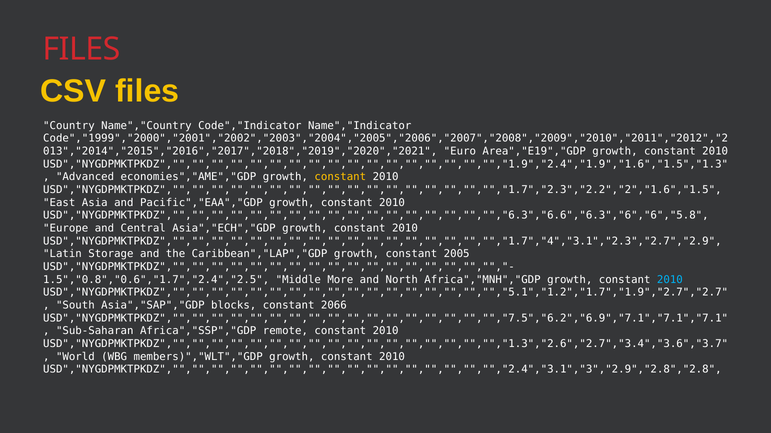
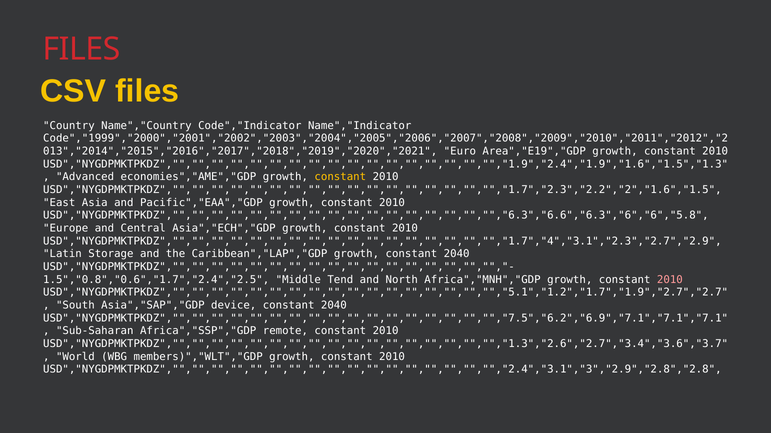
growth constant 2005: 2005 -> 2040
More: More -> Tend
2010 at (670, 280) colour: light blue -> pink
blocks: blocks -> device
2066 at (334, 306): 2066 -> 2040
